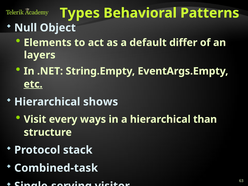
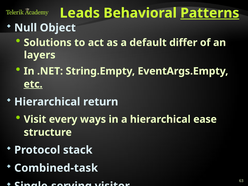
Types: Types -> Leads
Patterns underline: none -> present
Elements: Elements -> Solutions
shows: shows -> return
than: than -> ease
